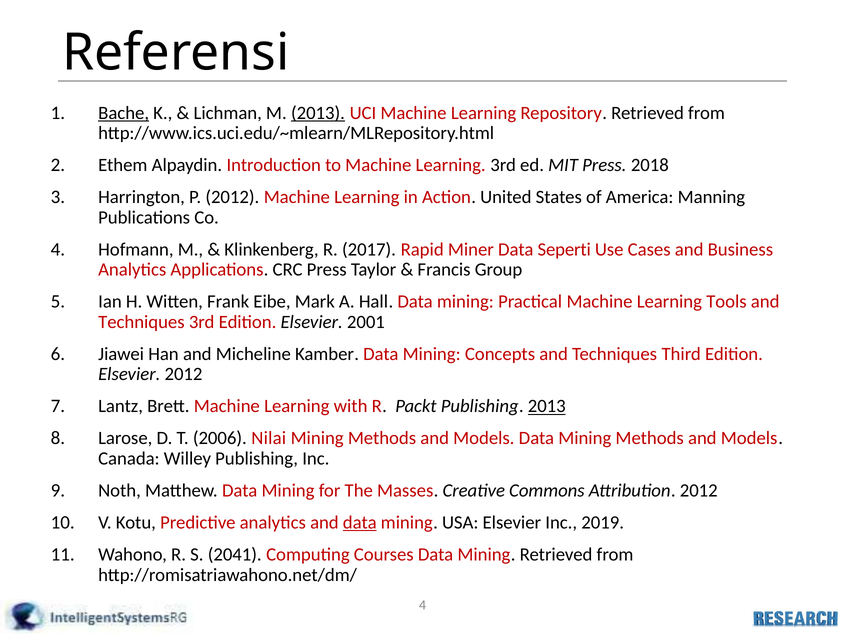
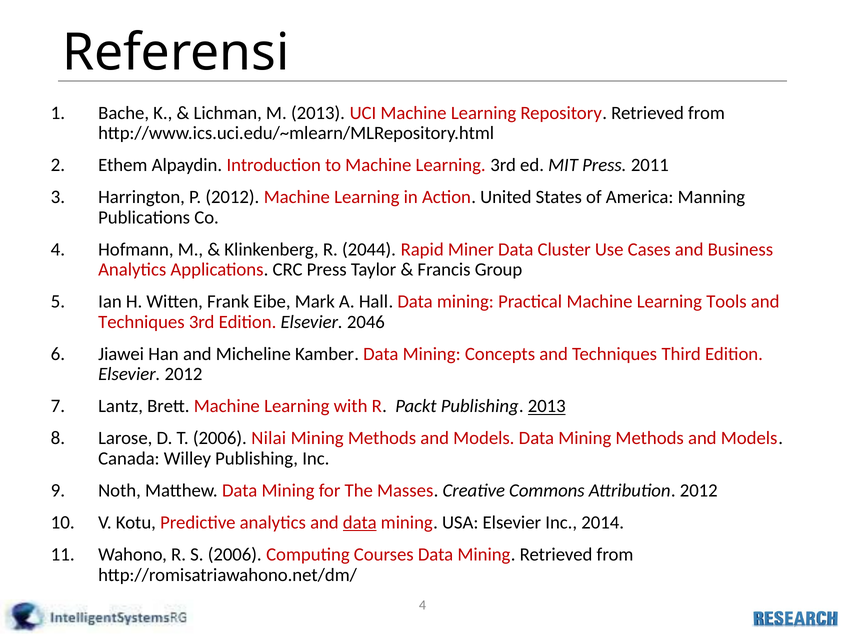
Bache underline: present -> none
2013 at (318, 113) underline: present -> none
2018: 2018 -> 2011
2017: 2017 -> 2044
Seperti: Seperti -> Cluster
2001: 2001 -> 2046
2019: 2019 -> 2014
S 2041: 2041 -> 2006
